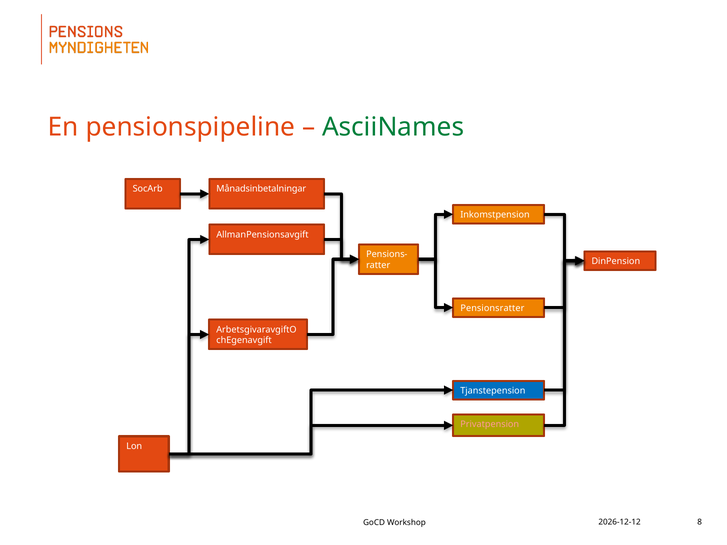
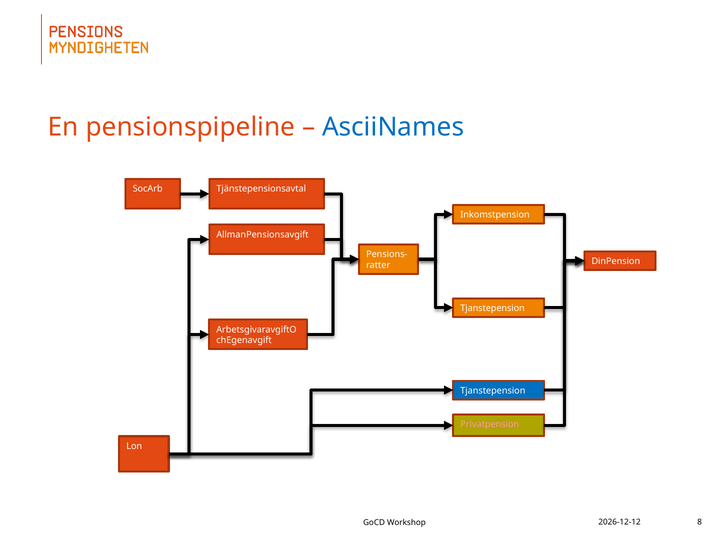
AsciiNames colour: green -> blue
Månadsinbetalningar: Månadsinbetalningar -> Tjänstepensionsavtal
Pensionsratter at (492, 308): Pensionsratter -> Tjanstepension
